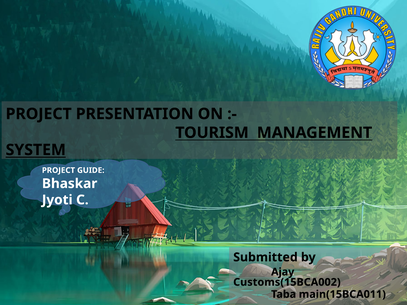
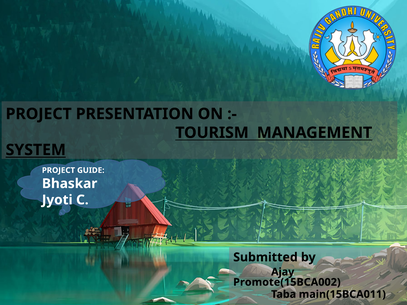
Customs(15BCA002: Customs(15BCA002 -> Promote(15BCA002
